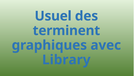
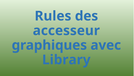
Usuel: Usuel -> Rules
terminent: terminent -> accesseur
